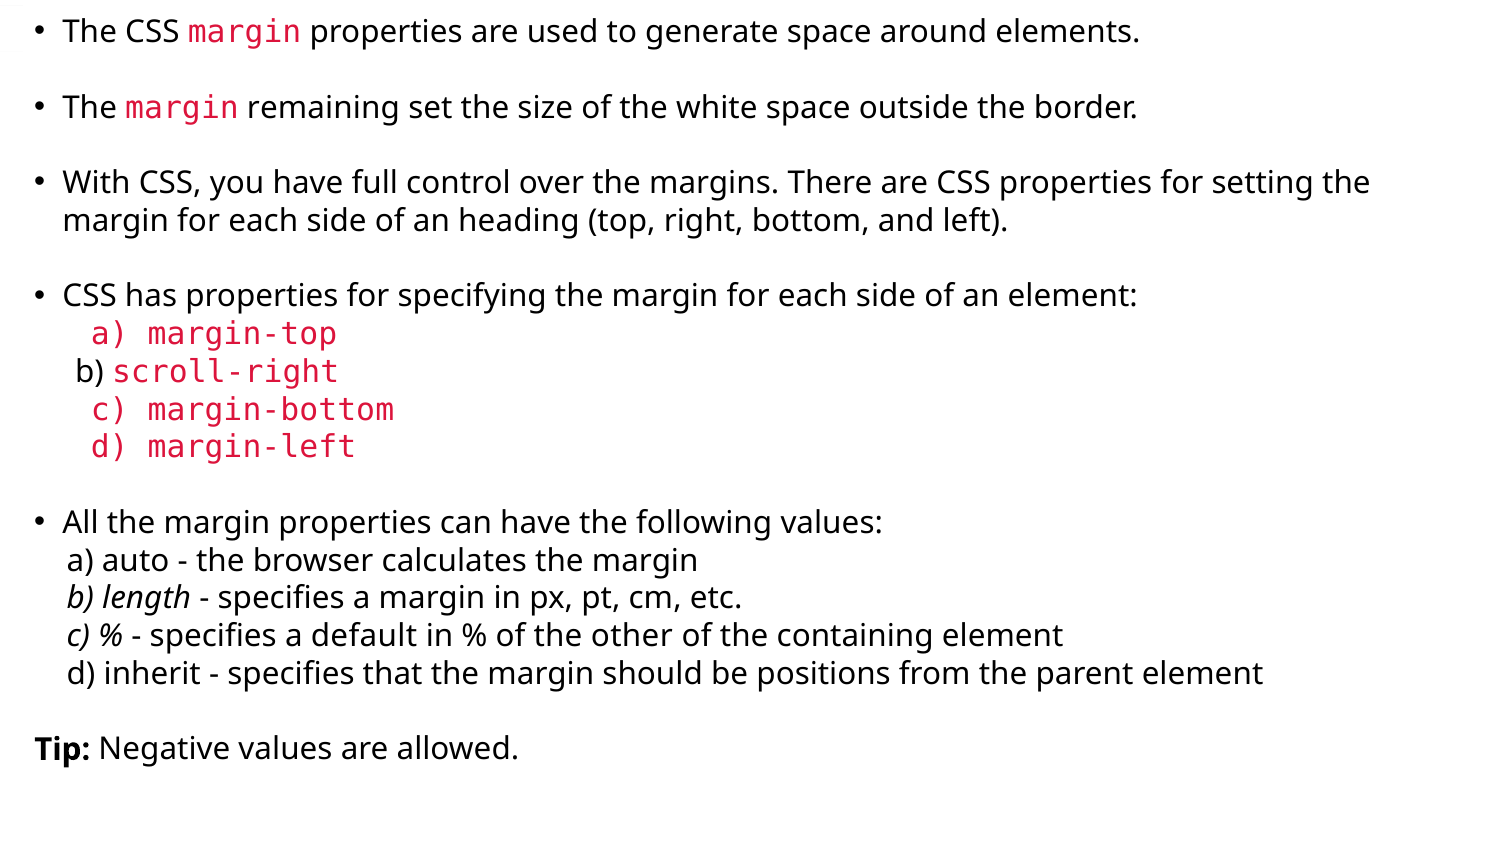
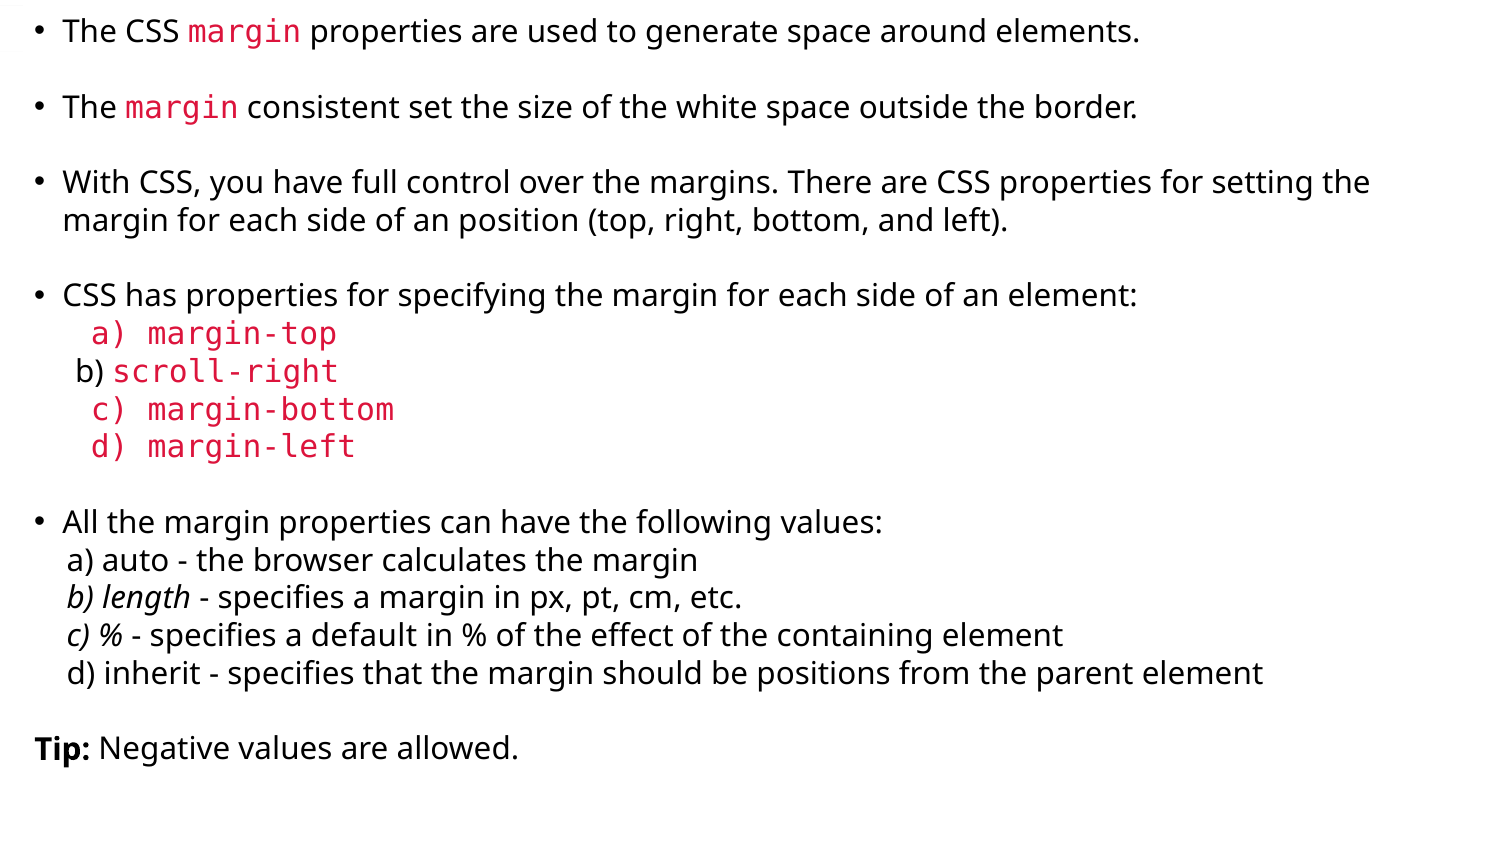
remaining: remaining -> consistent
heading: heading -> position
other: other -> effect
